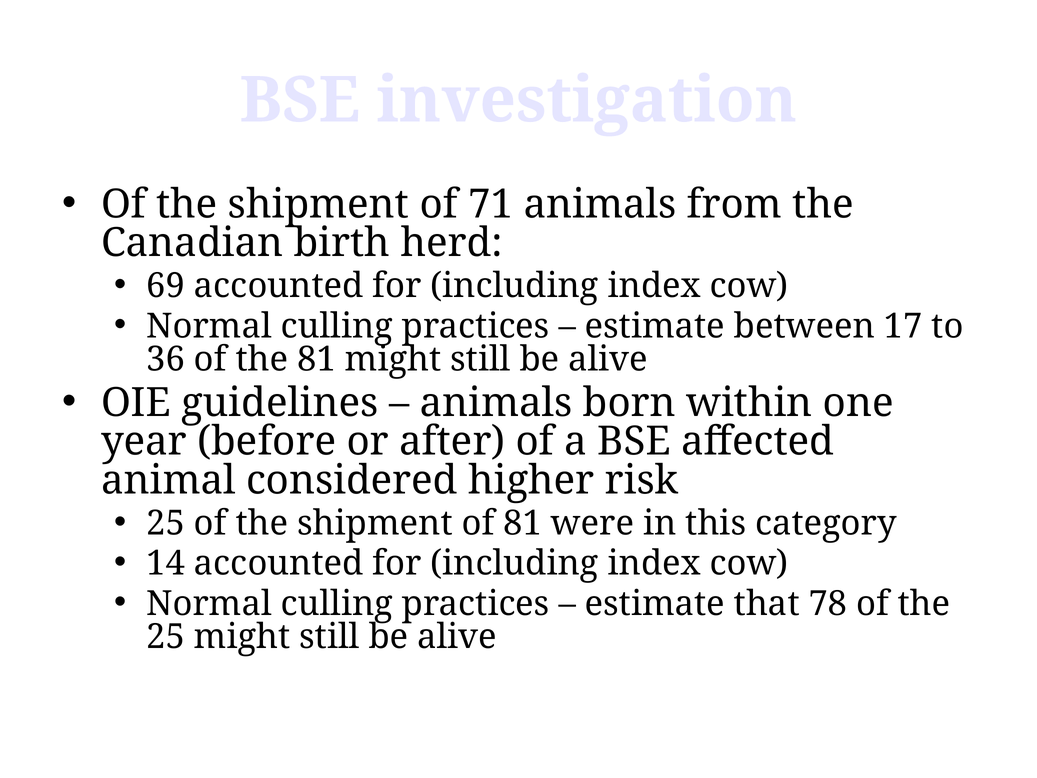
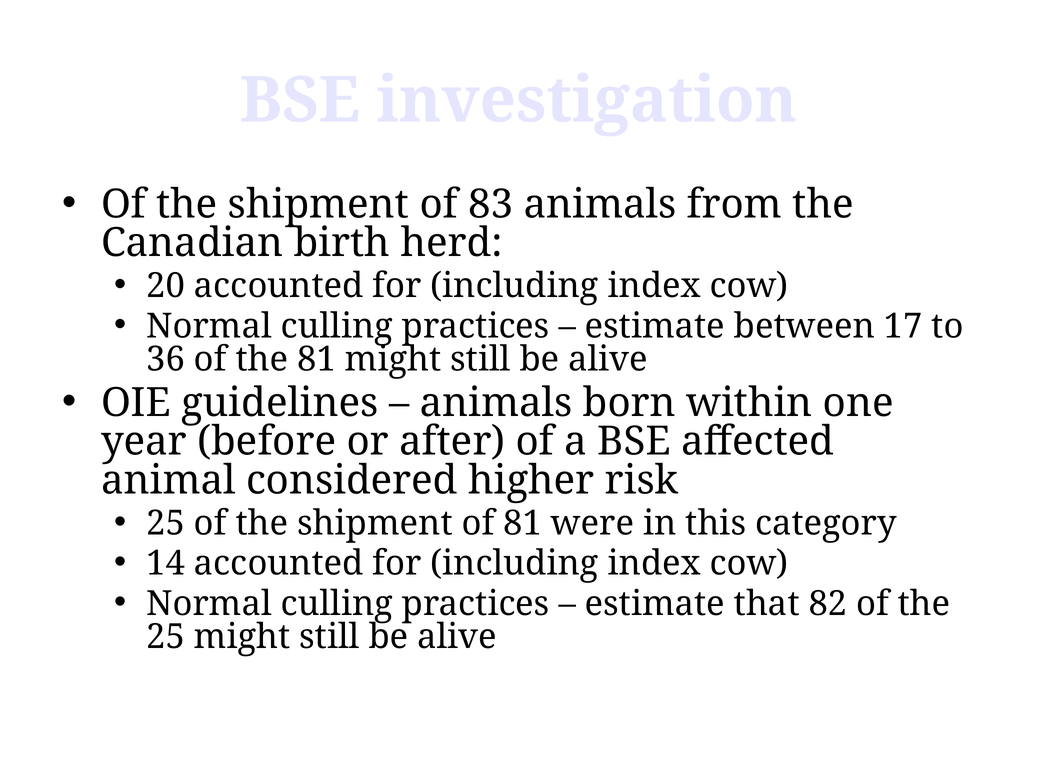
71: 71 -> 83
69: 69 -> 20
78: 78 -> 82
